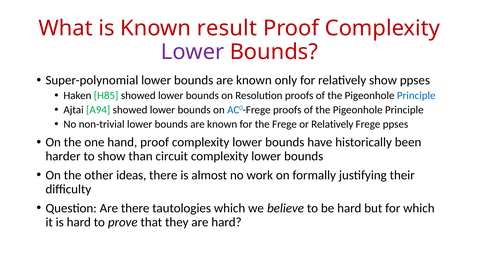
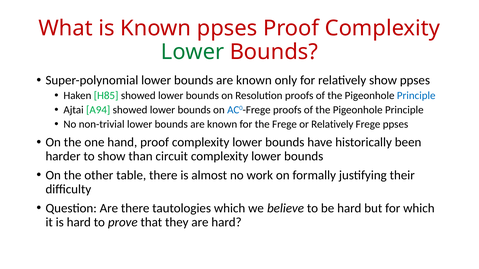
Known result: result -> ppses
Lower at (193, 52) colour: purple -> green
ideas: ideas -> table
